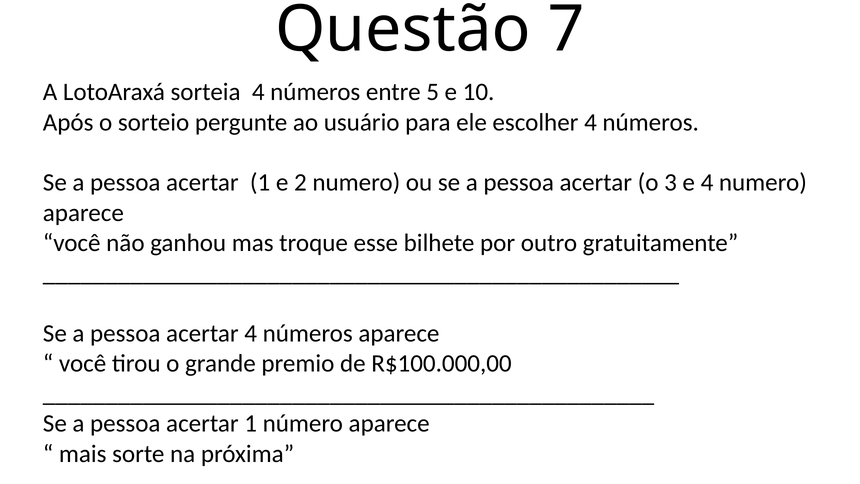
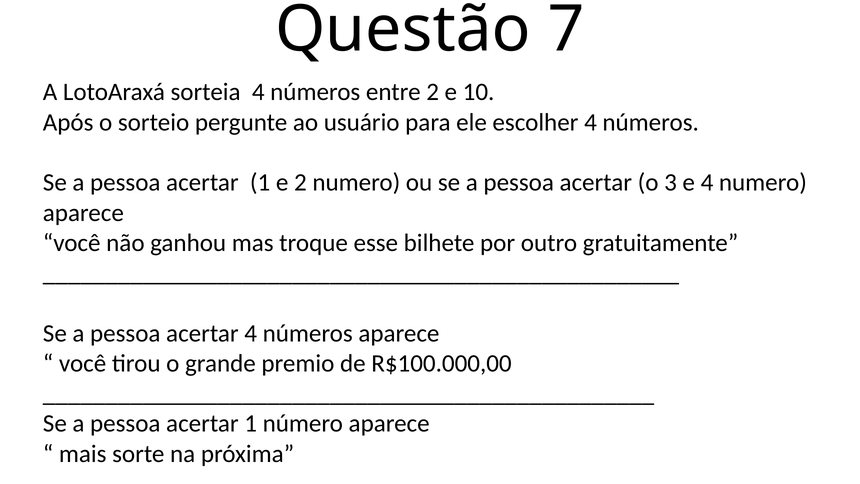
entre 5: 5 -> 2
